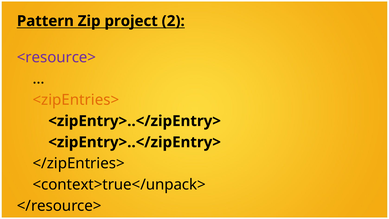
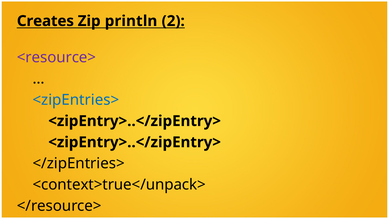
Pattern: Pattern -> Creates
project: project -> println
<zipEntries> colour: orange -> blue
